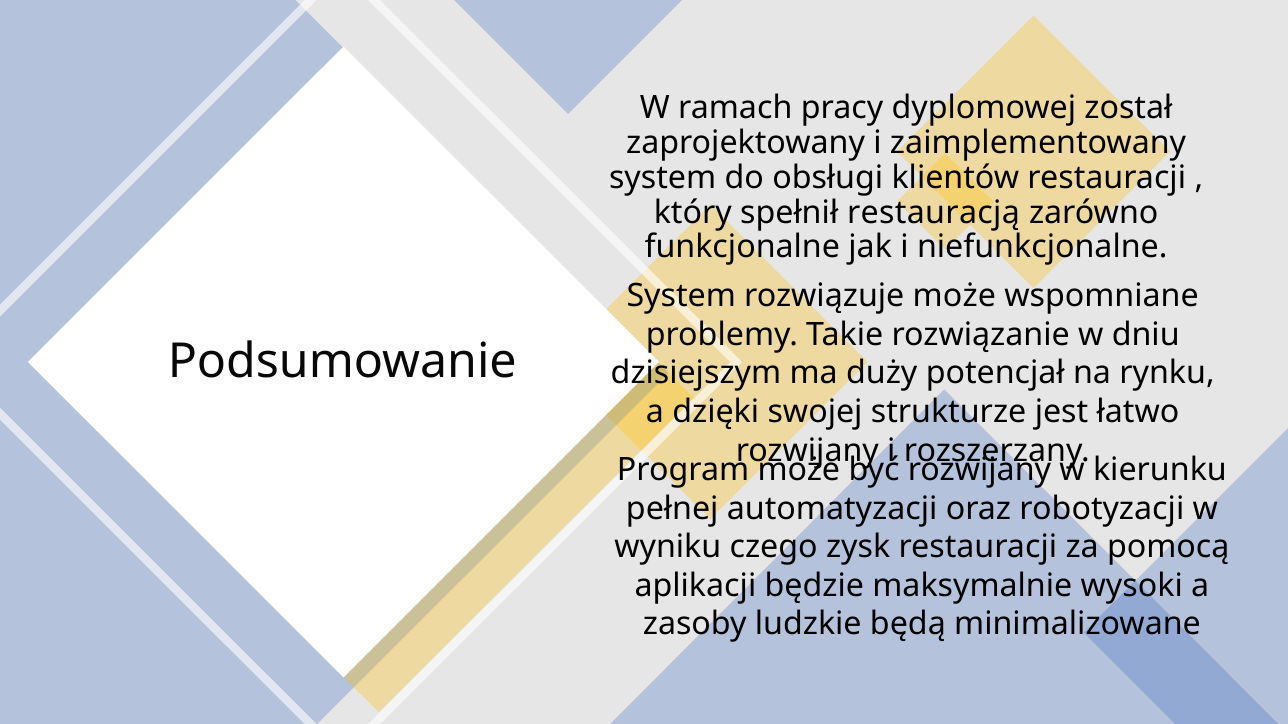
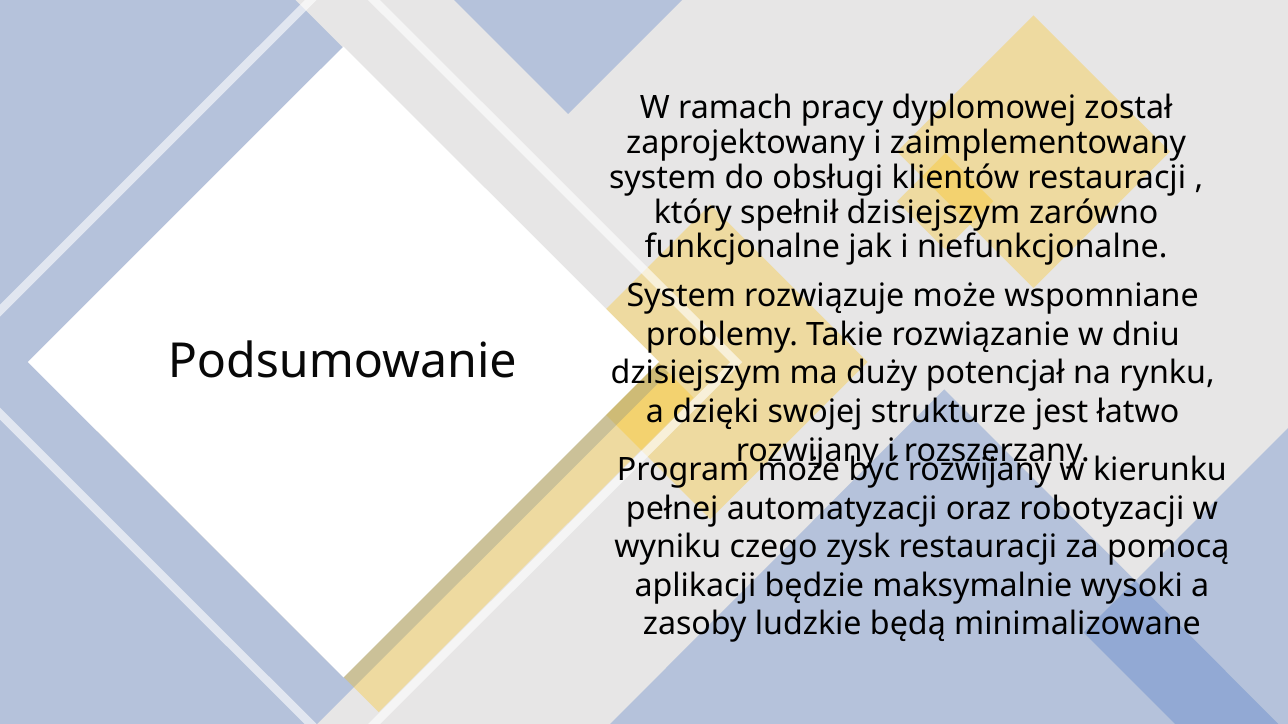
spełnił restauracją: restauracją -> dzisiejszym
